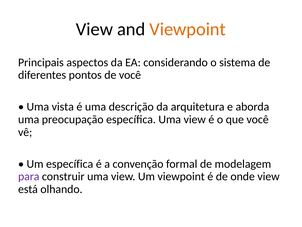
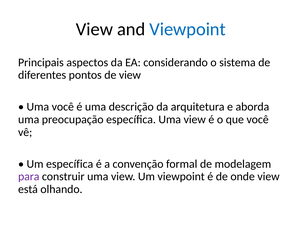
Viewpoint at (188, 29) colour: orange -> blue
de você: você -> view
Uma vista: vista -> você
